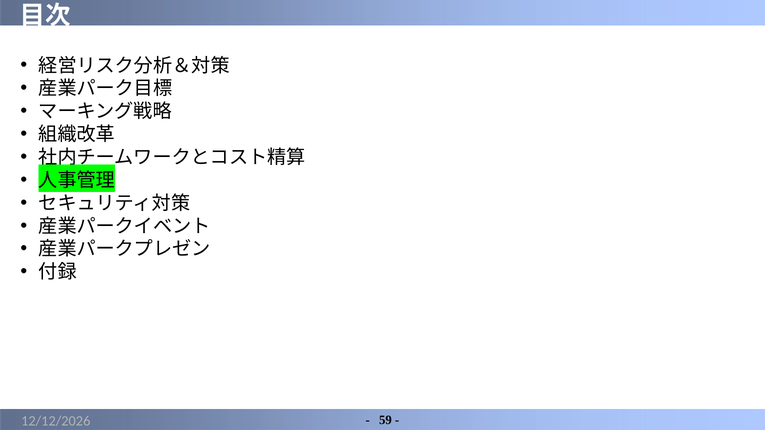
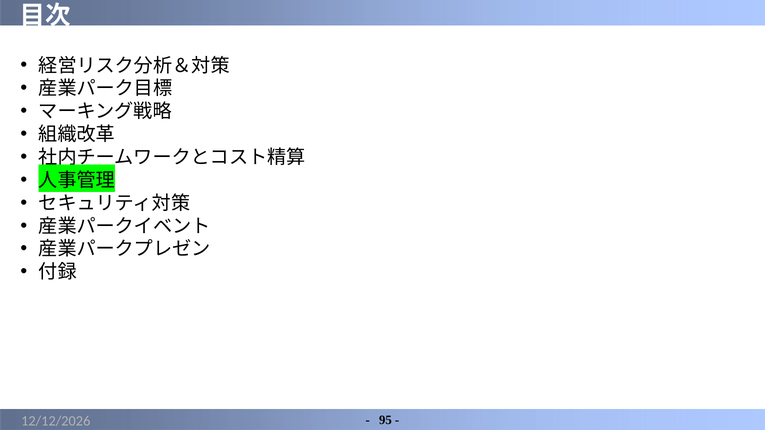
59: 59 -> 95
